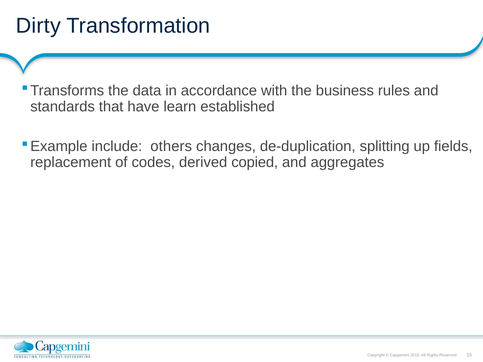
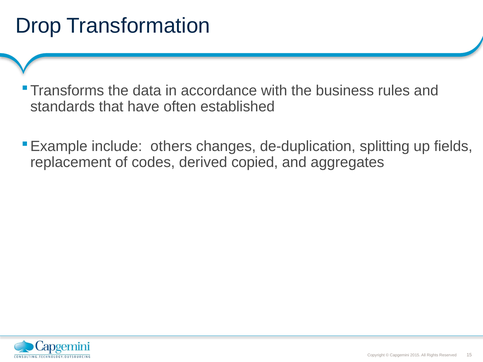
Dirty: Dirty -> Drop
learn: learn -> often
